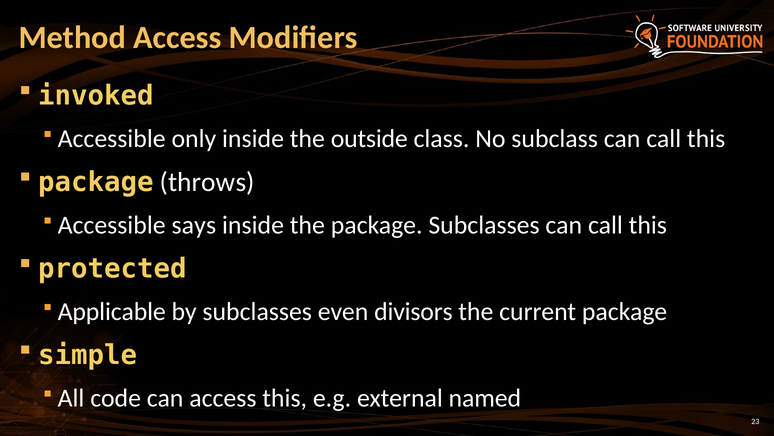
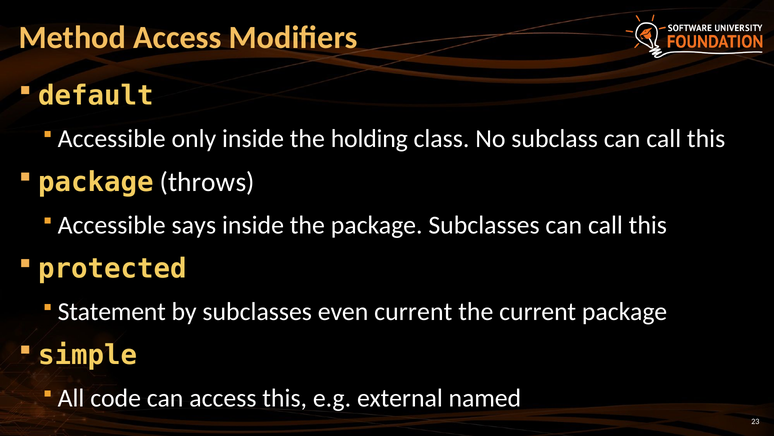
invoked: invoked -> default
outside: outside -> holding
Applicable: Applicable -> Statement
even divisors: divisors -> current
